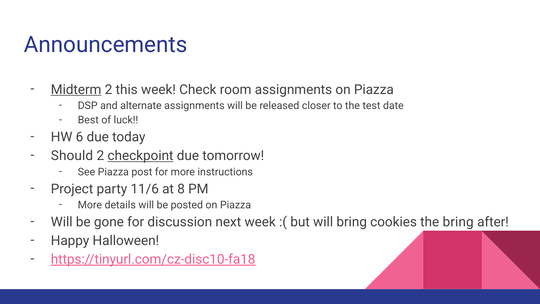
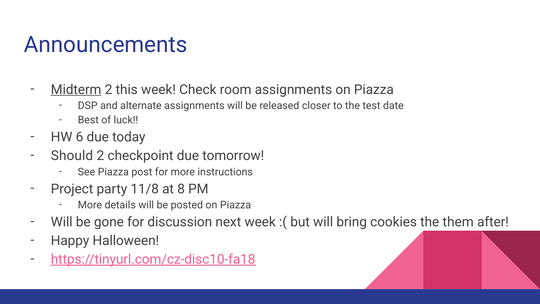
checkpoint underline: present -> none
11/6: 11/6 -> 11/8
the bring: bring -> them
